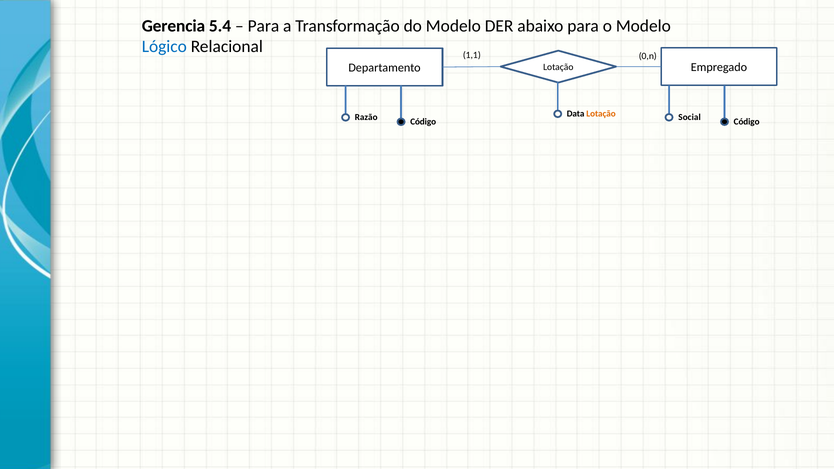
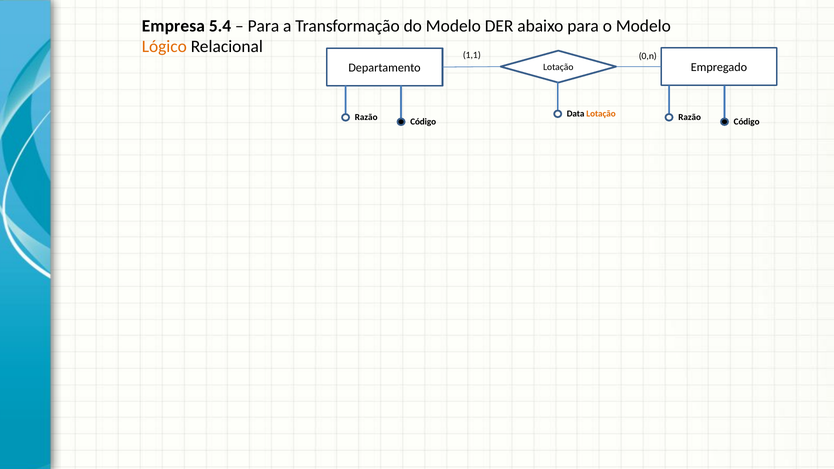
Gerencia: Gerencia -> Empresa
Lógico colour: blue -> orange
Social at (690, 117): Social -> Razão
